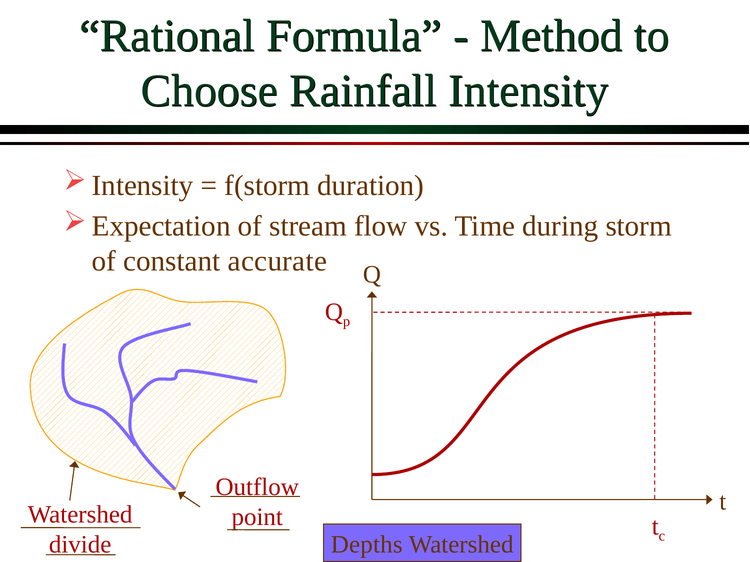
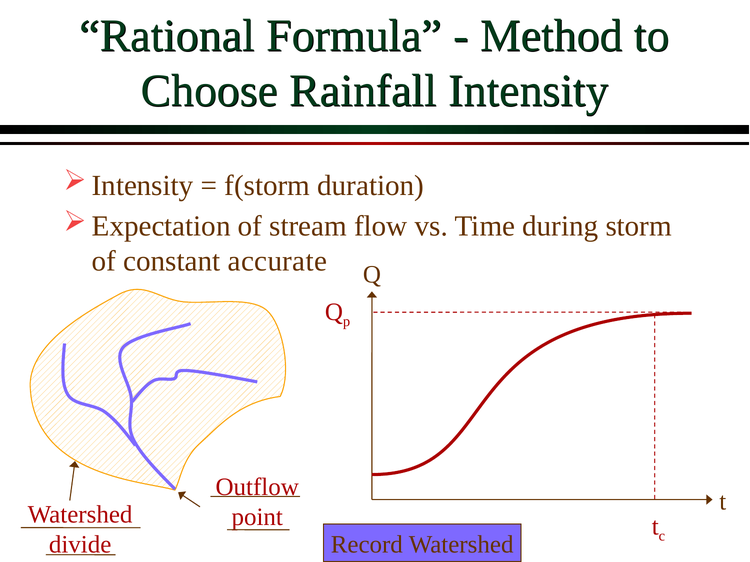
Depths: Depths -> Record
